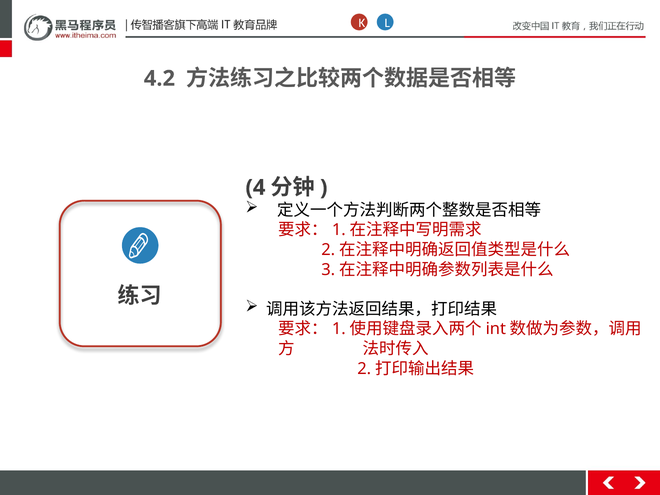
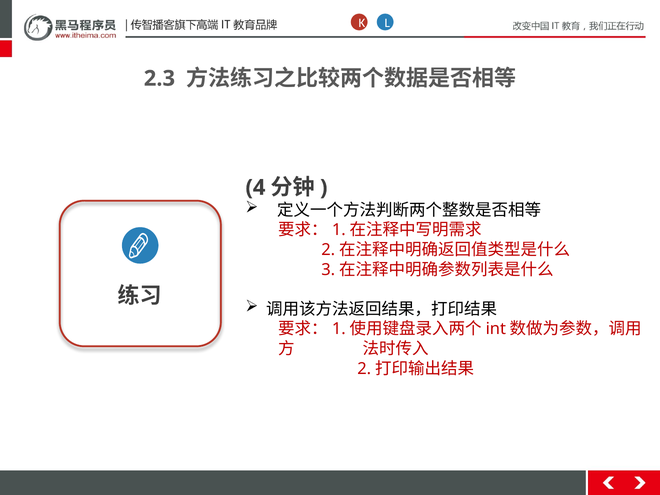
4.2: 4.2 -> 2.3
